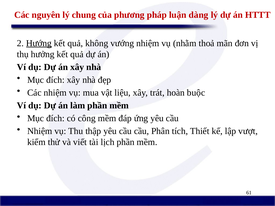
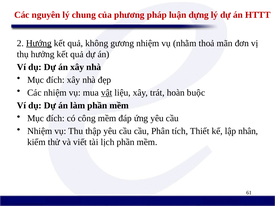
dàng: dàng -> dựng
vướng: vướng -> gương
vật underline: none -> present
vượt: vượt -> nhân
